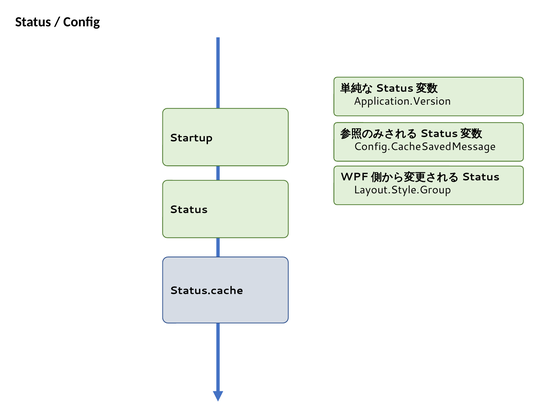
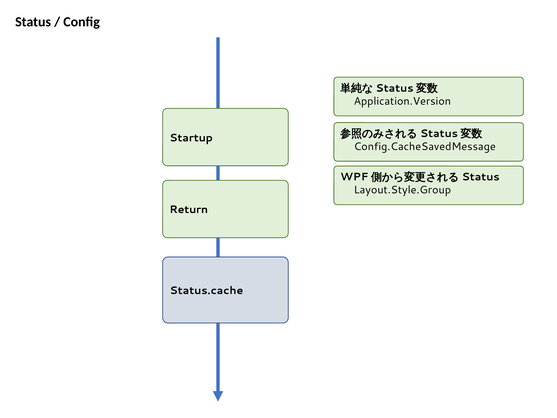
Status at (189, 210): Status -> Return
